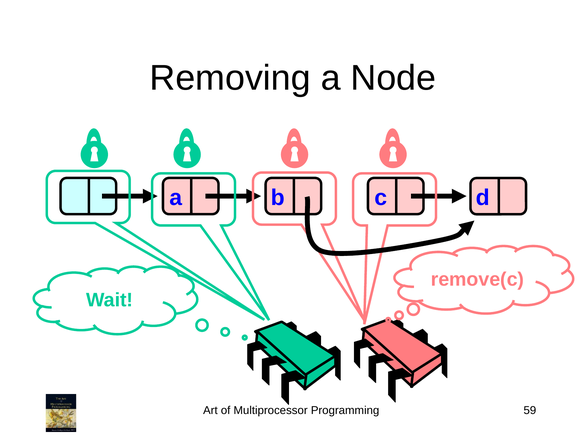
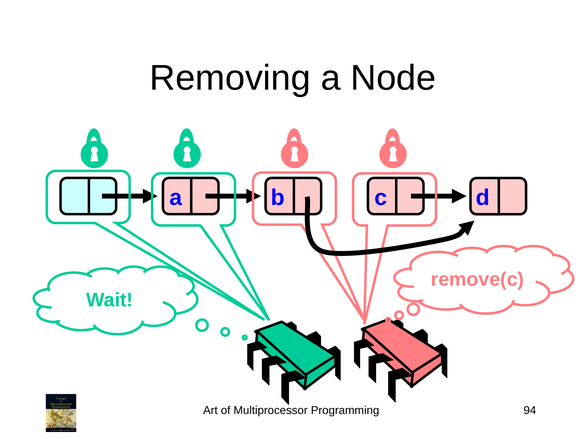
59: 59 -> 94
